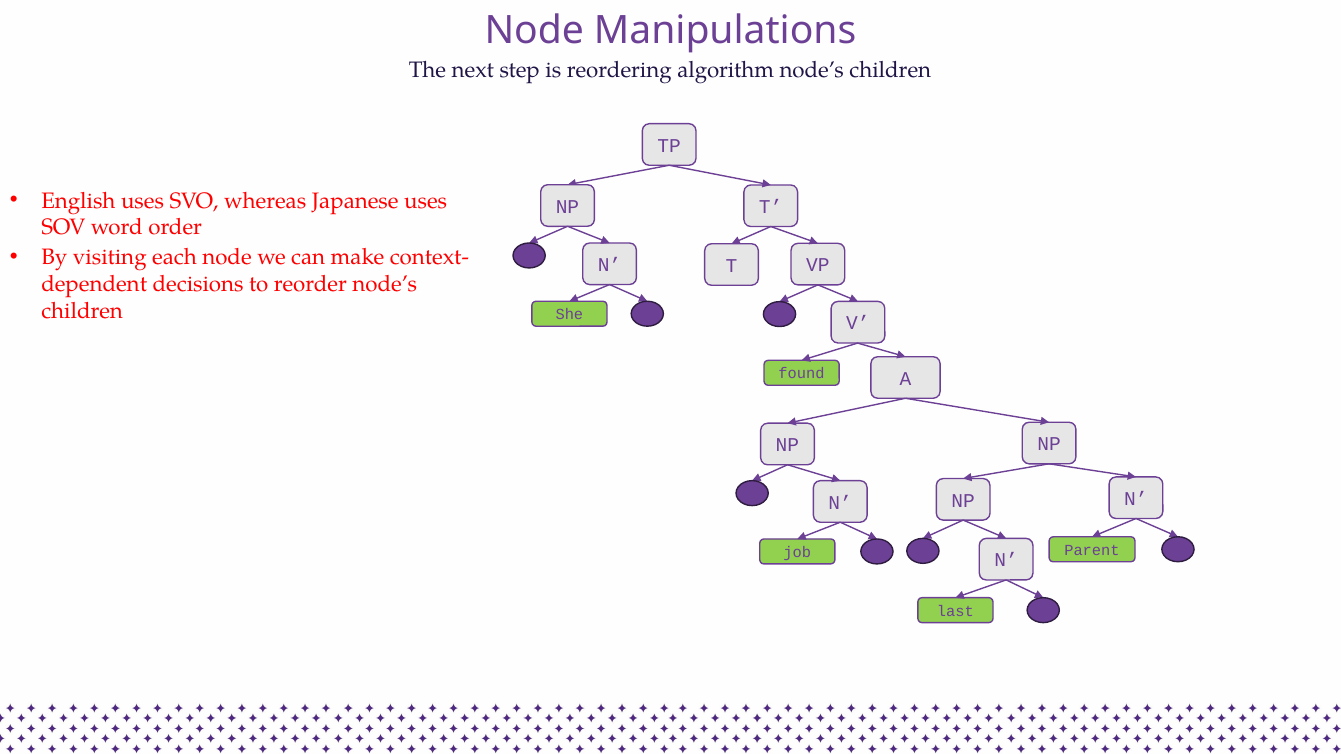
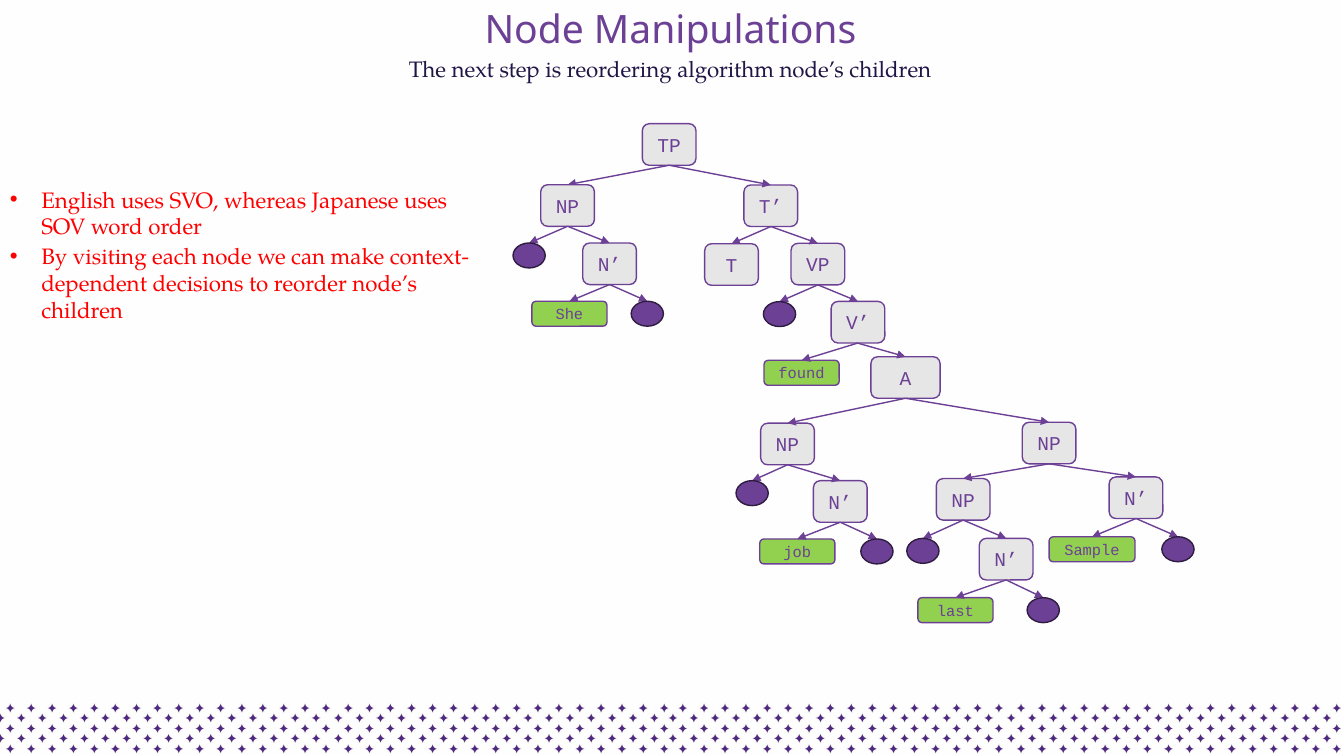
Parent: Parent -> Sample
